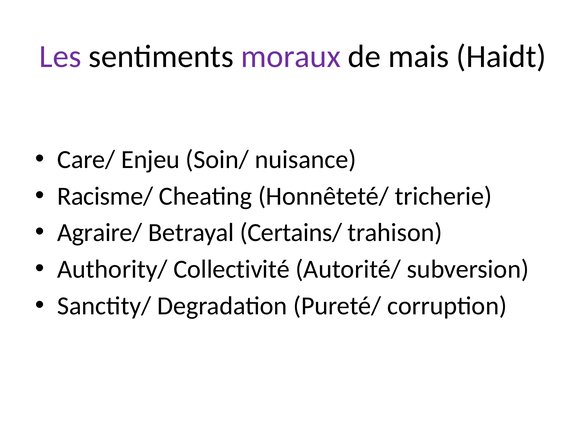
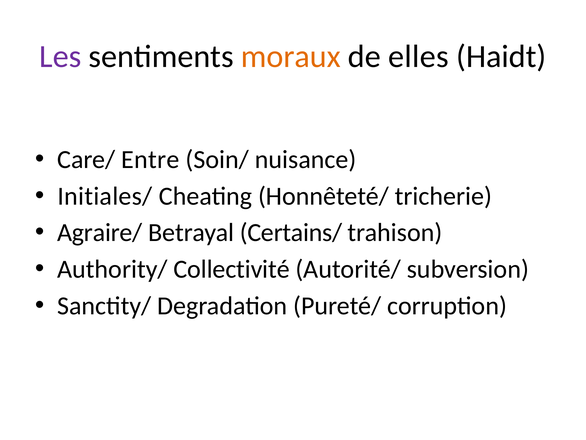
moraux colour: purple -> orange
mais: mais -> elles
Enjeu: Enjeu -> Entre
Racisme/: Racisme/ -> Initiales/
